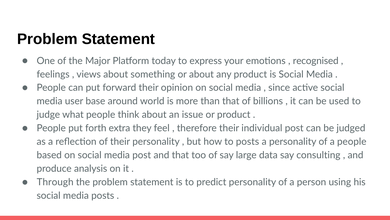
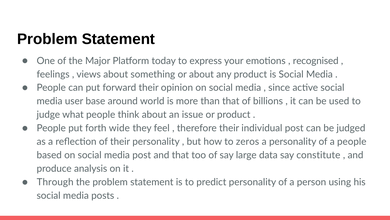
extra: extra -> wide
to posts: posts -> zeros
consulting: consulting -> constitute
